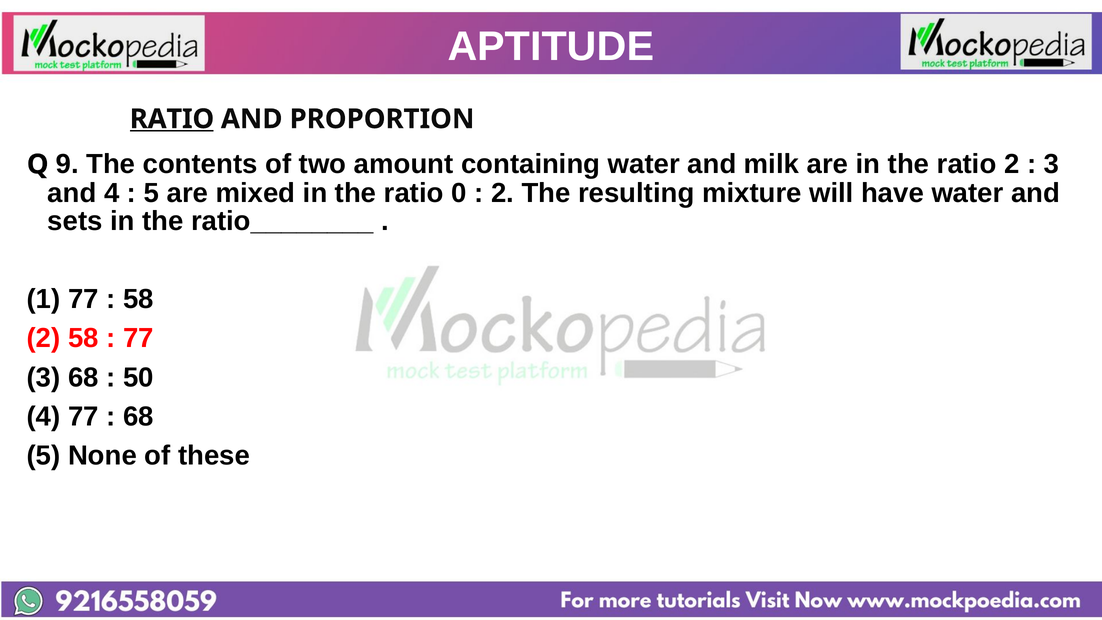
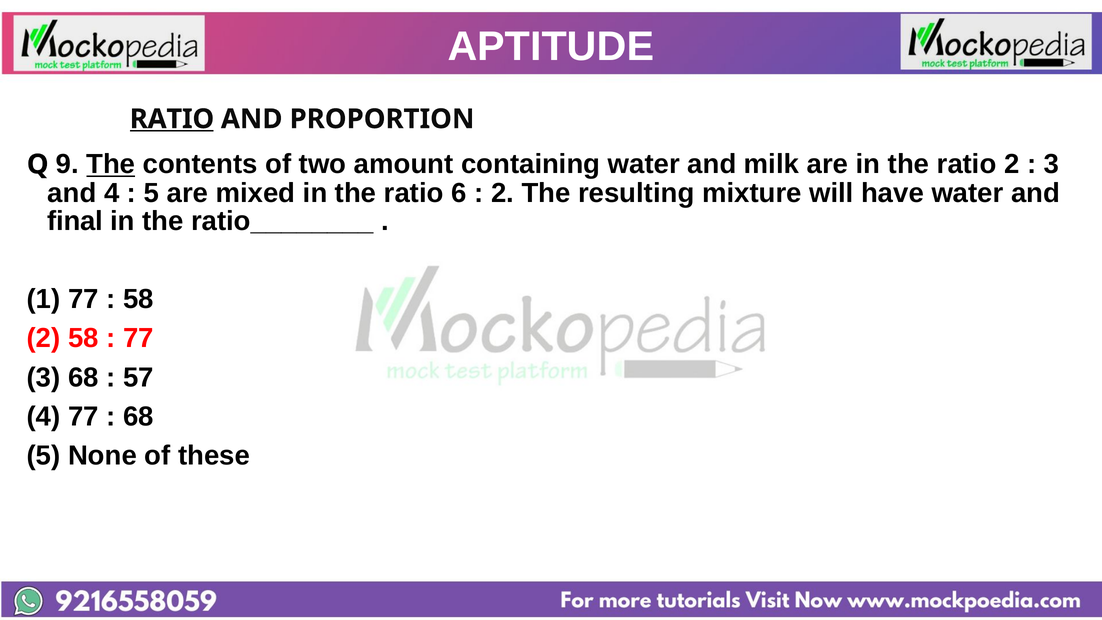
The at (111, 164) underline: none -> present
0: 0 -> 6
sets: sets -> final
50: 50 -> 57
